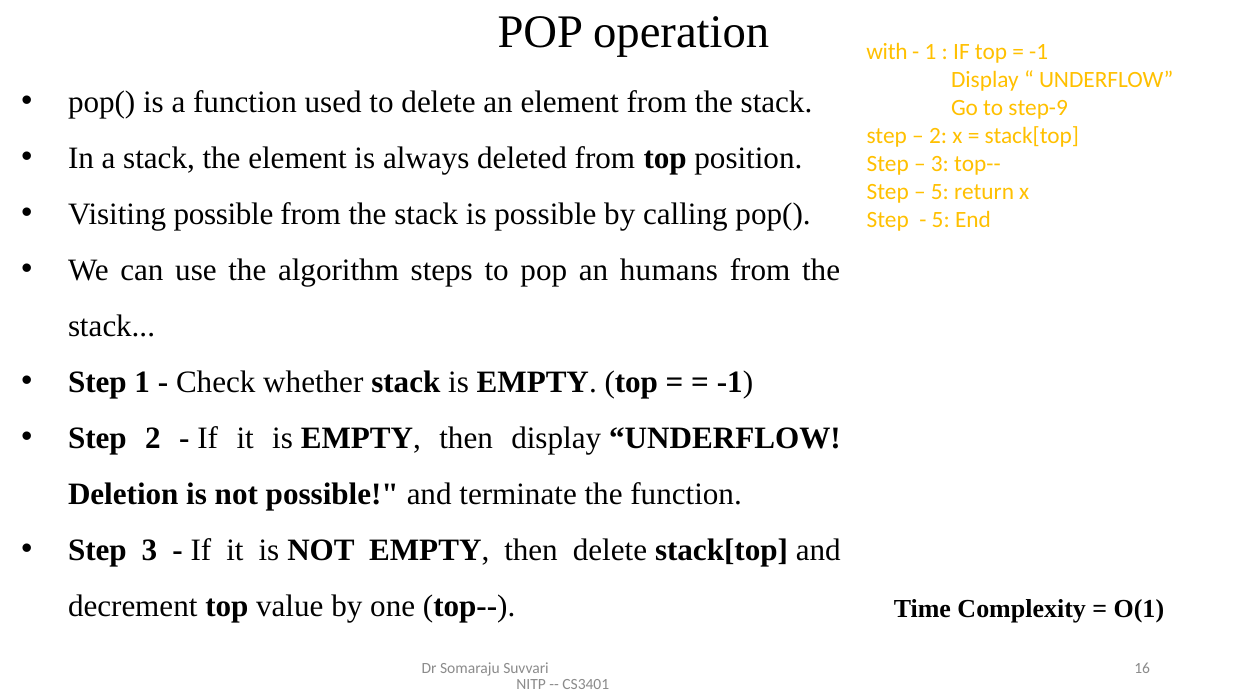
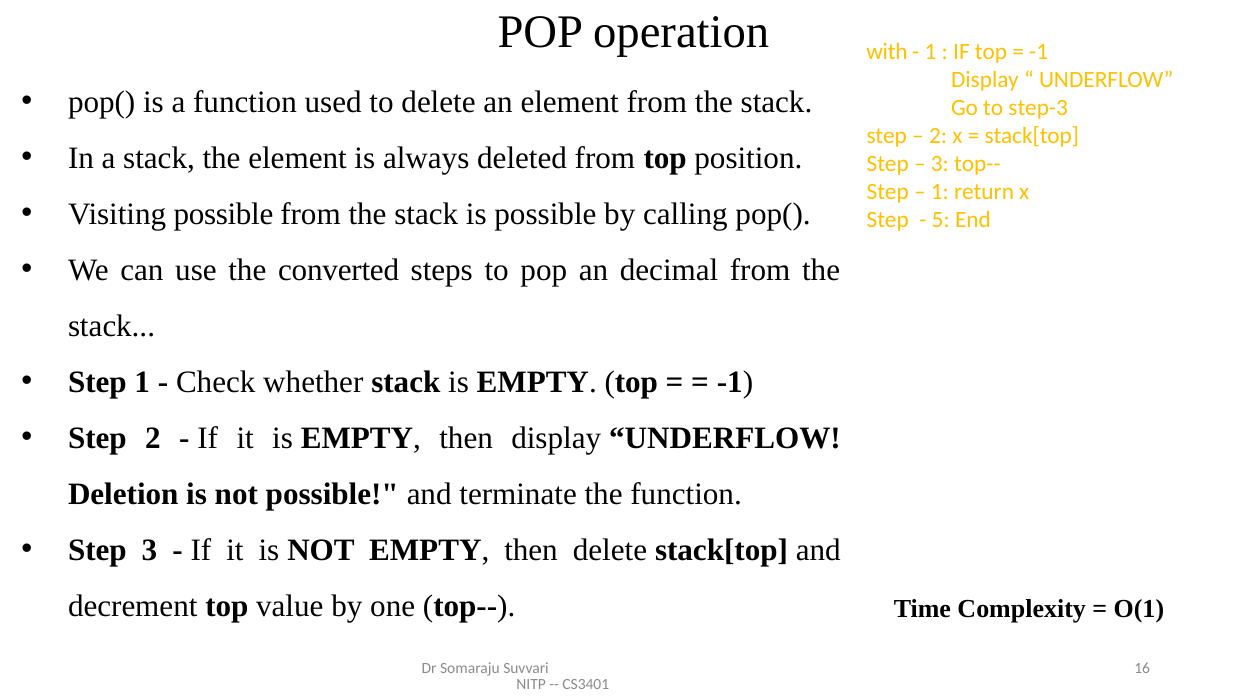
step-9: step-9 -> step-3
5 at (940, 192): 5 -> 1
algorithm: algorithm -> converted
humans: humans -> decimal
